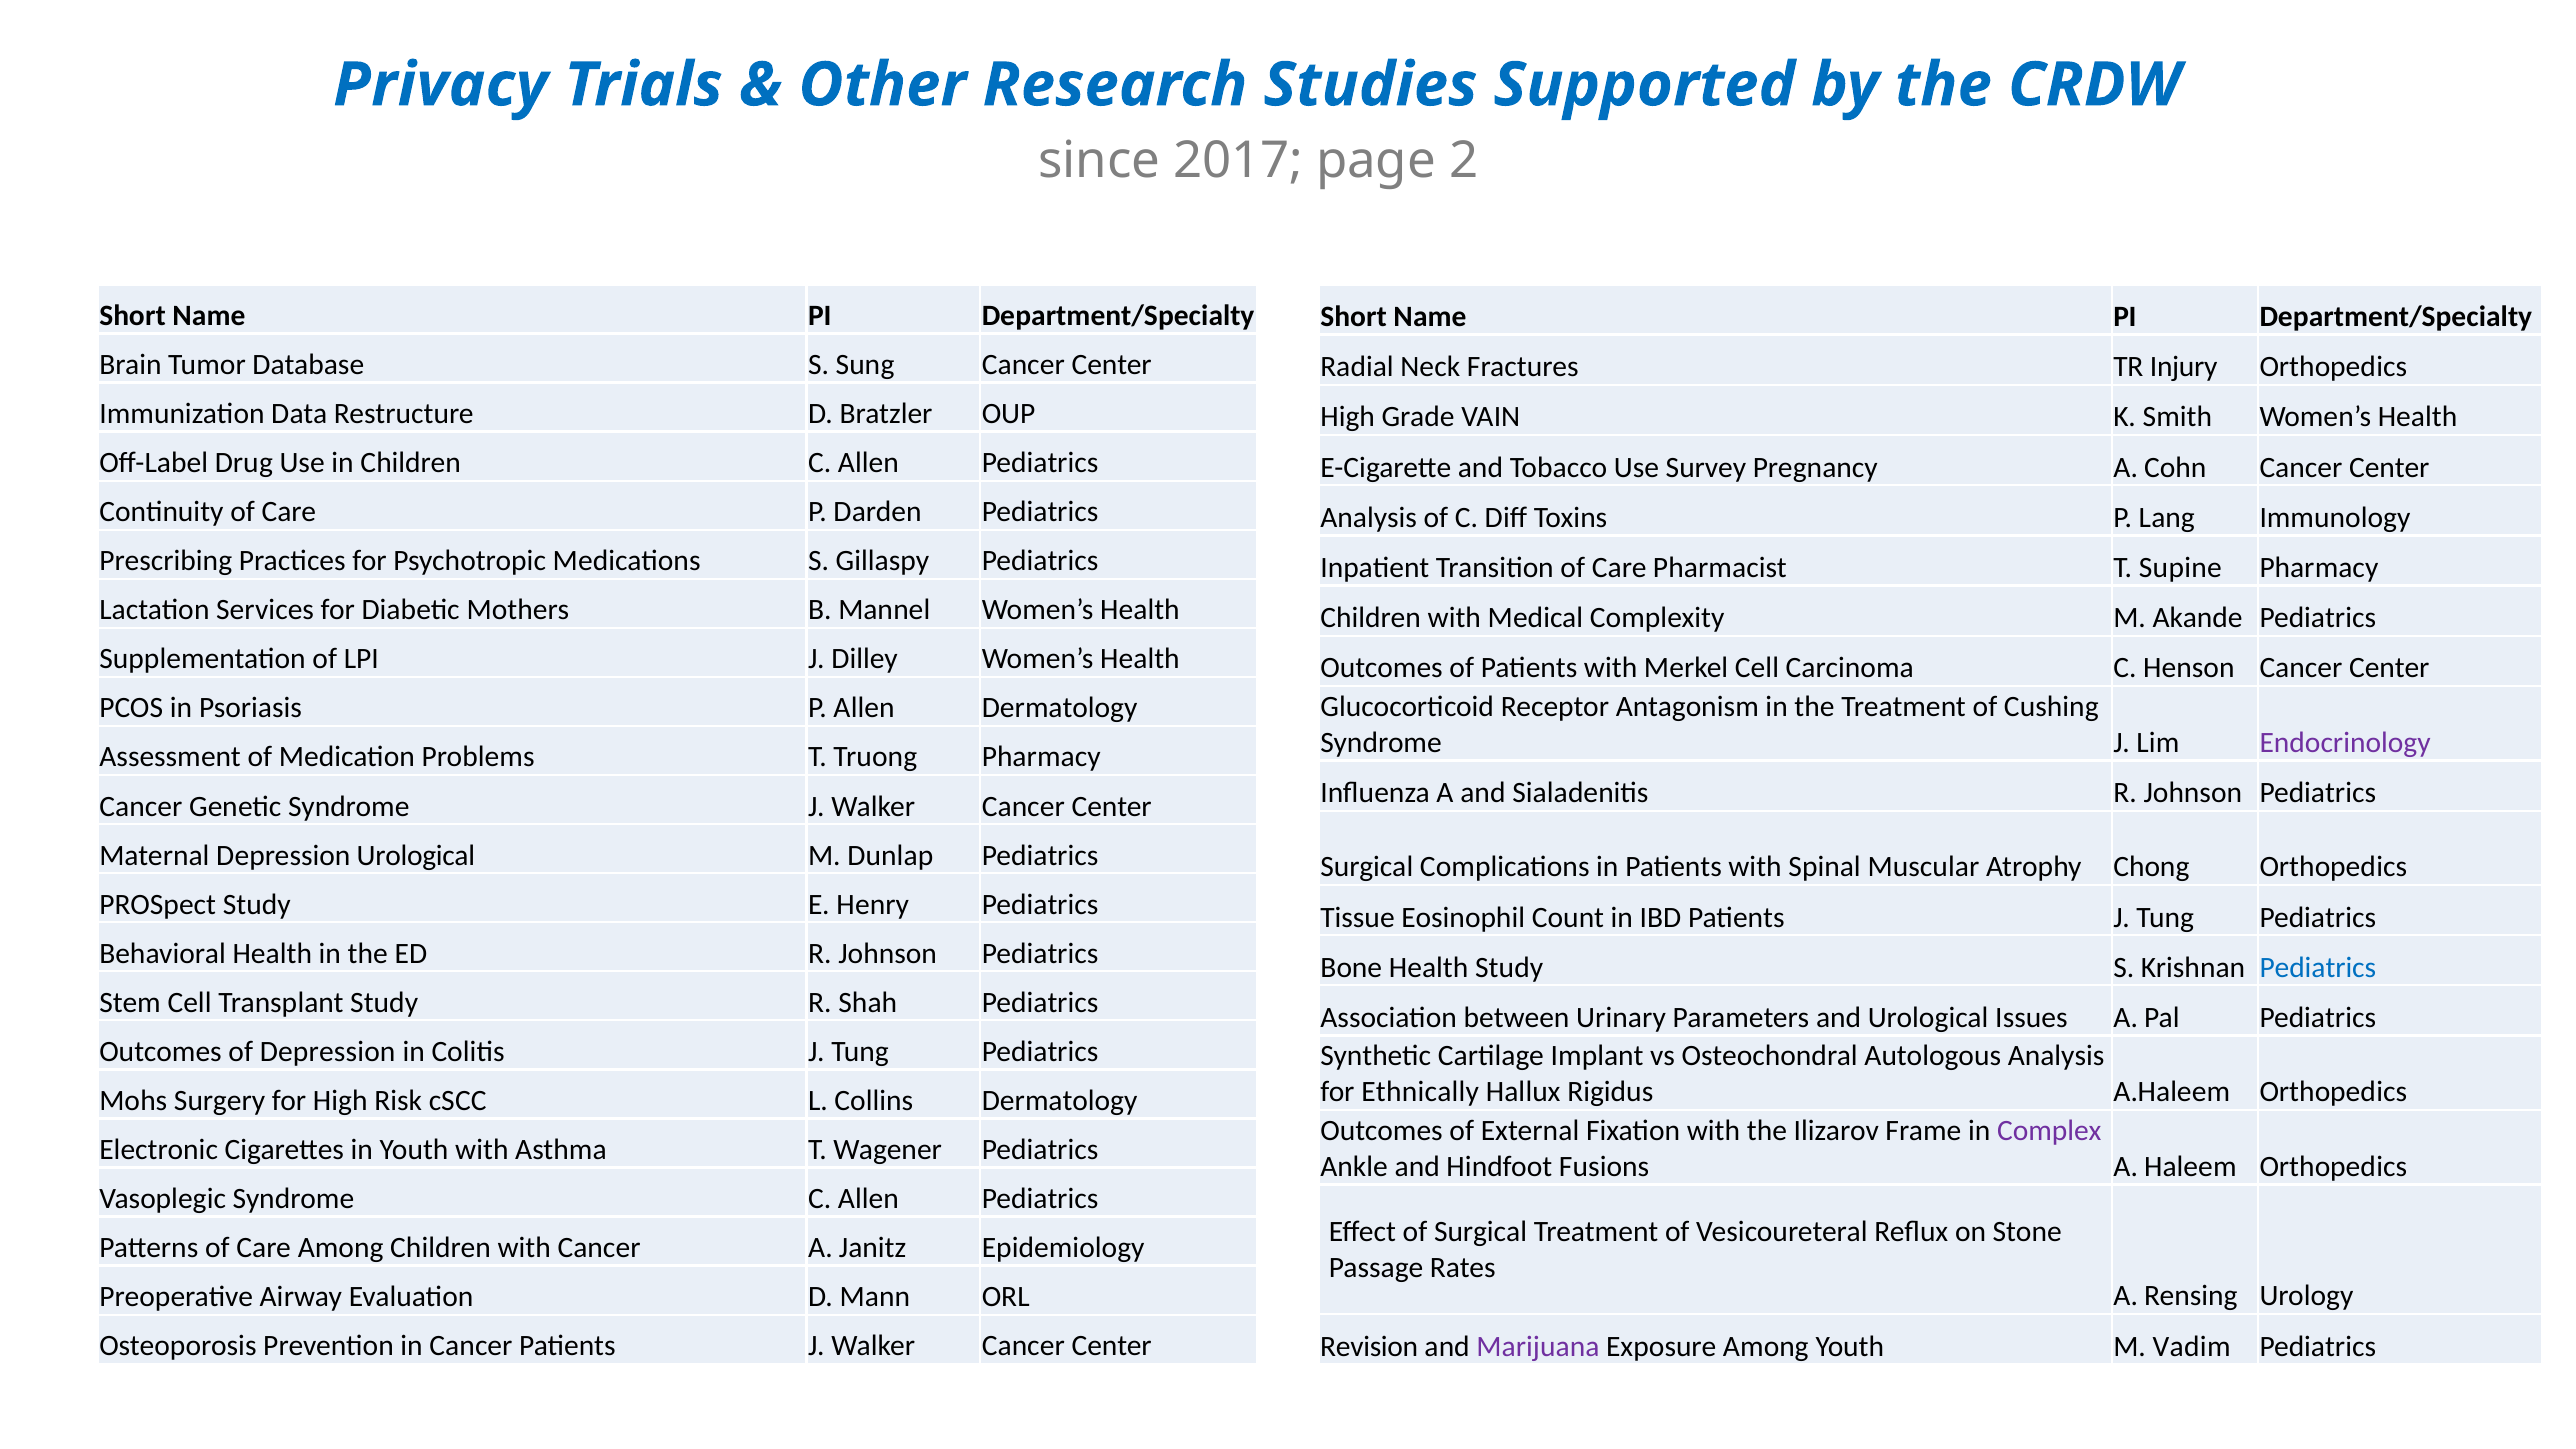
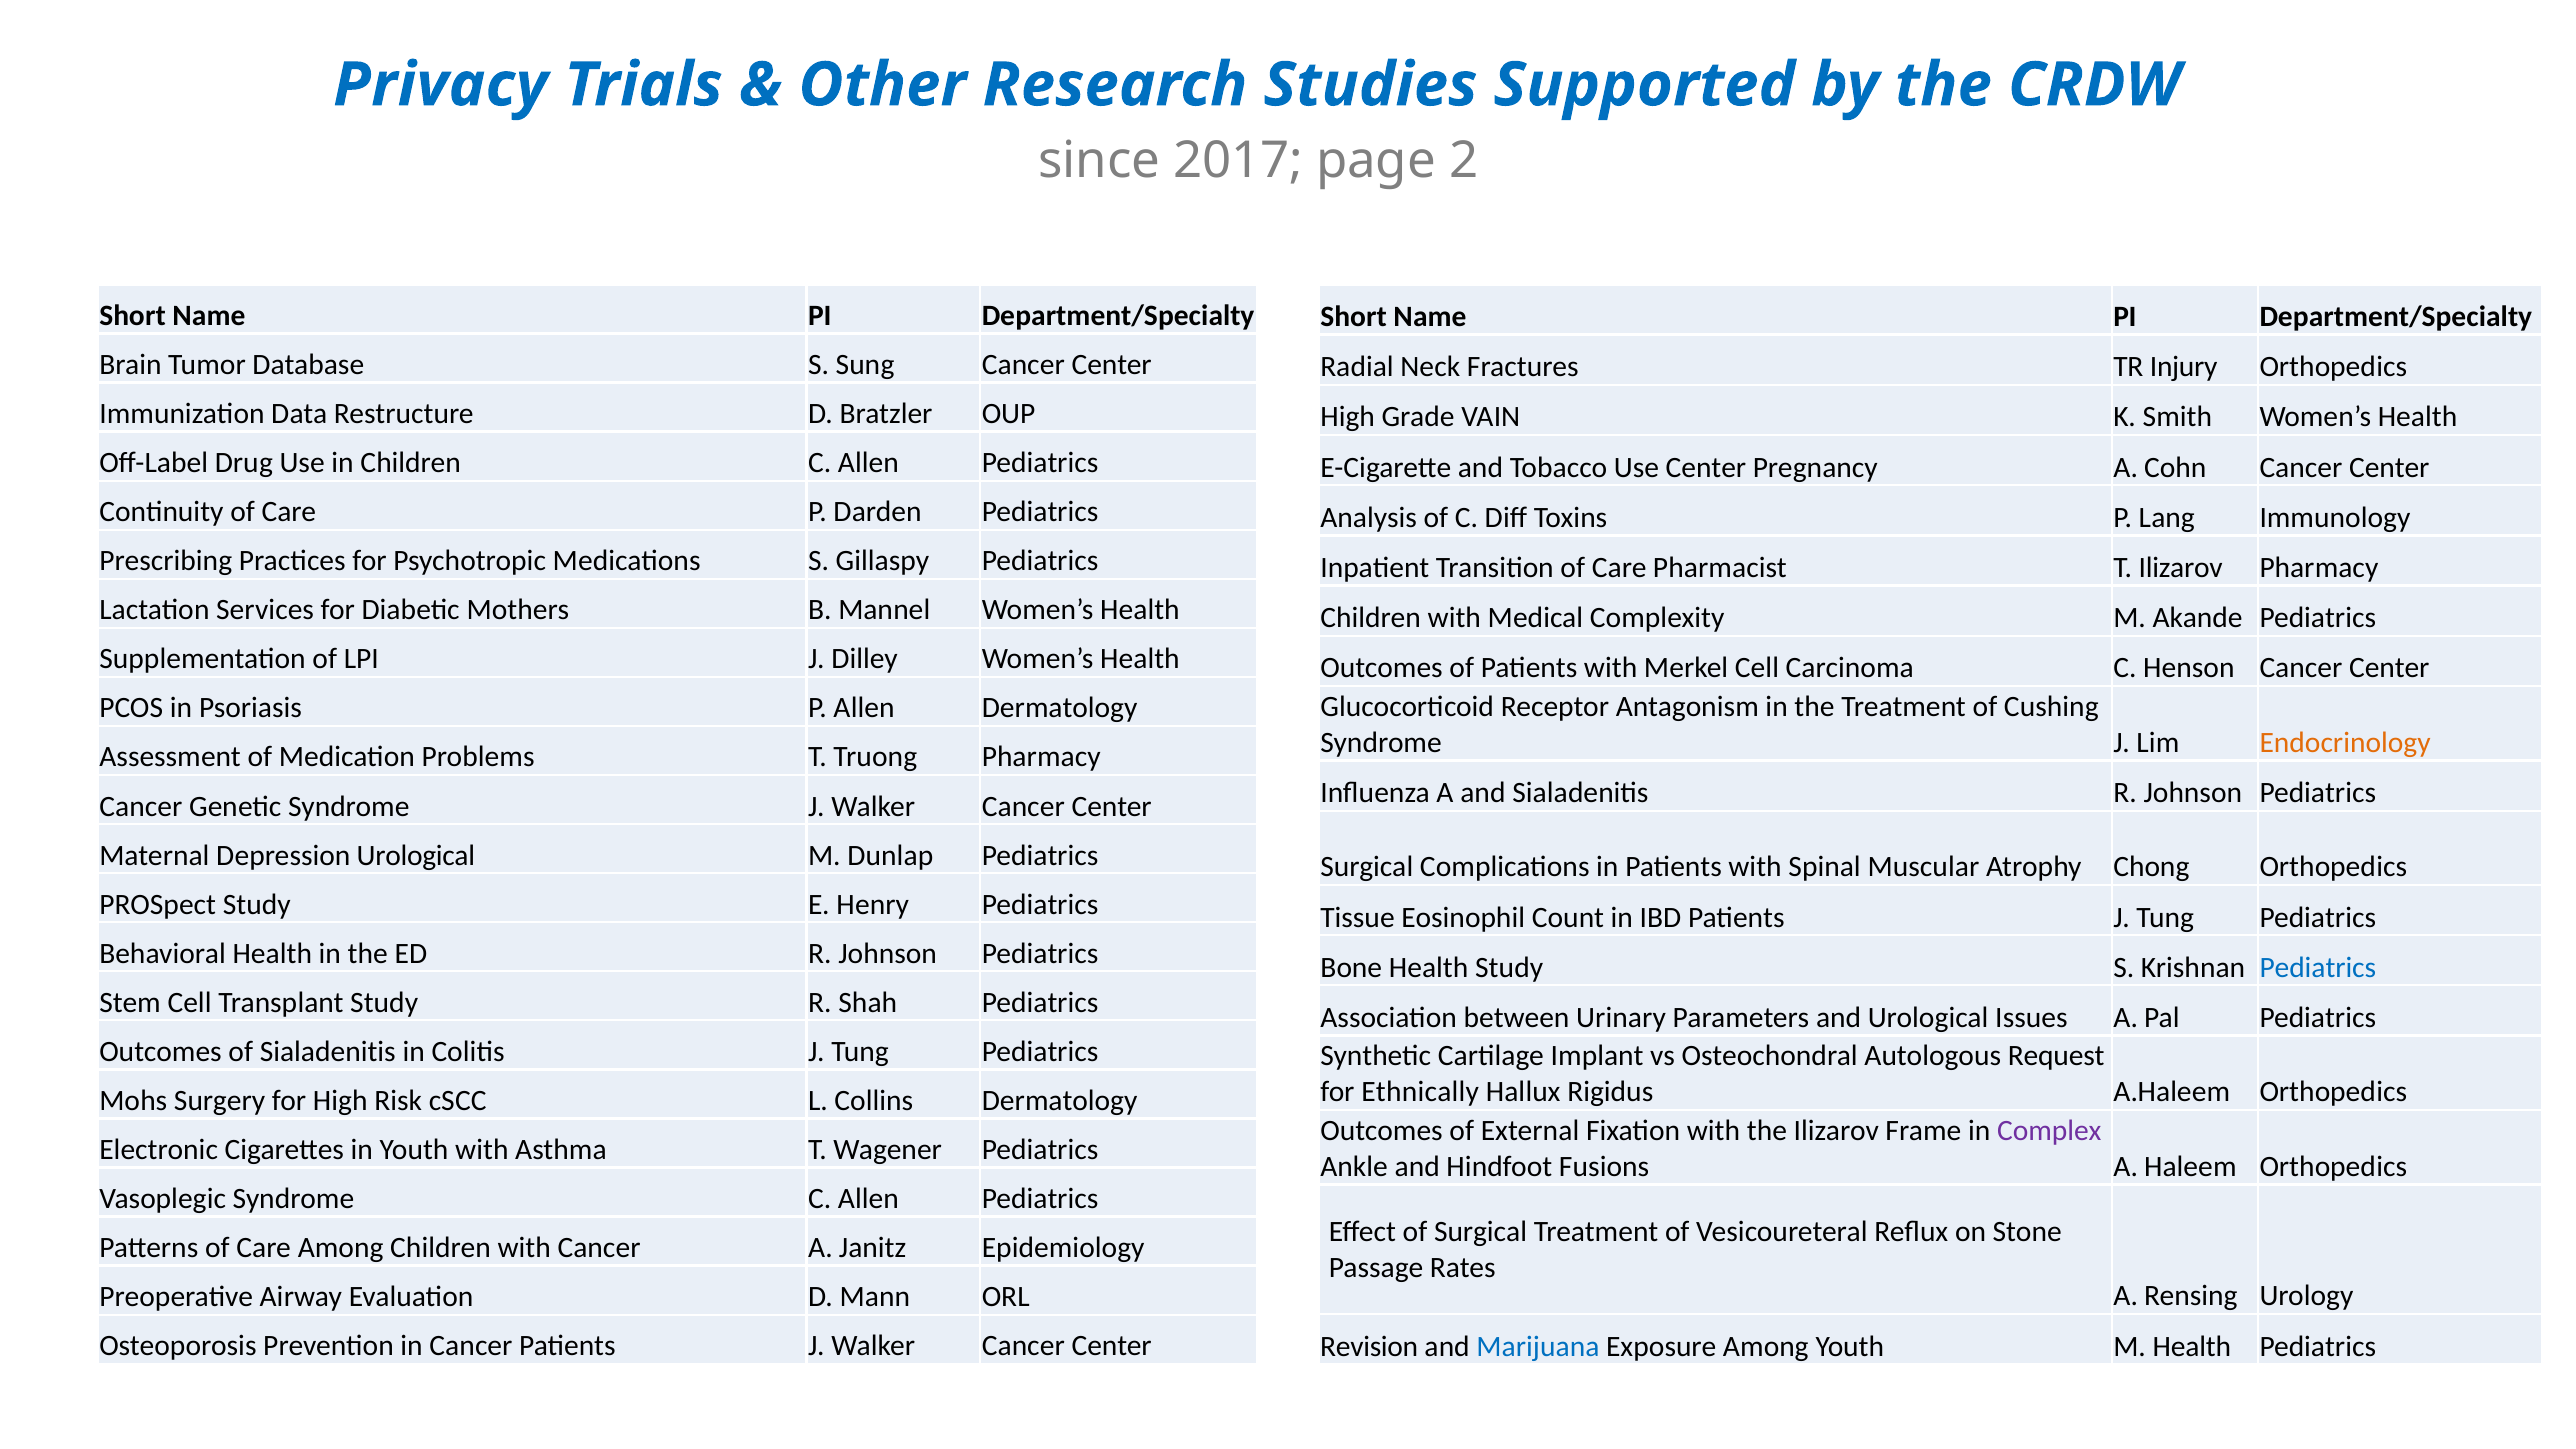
Use Survey: Survey -> Center
T Supine: Supine -> Ilizarov
Endocrinology colour: purple -> orange
of Depression: Depression -> Sialadenitis
Autologous Analysis: Analysis -> Request
Marijuana colour: purple -> blue
M Vadim: Vadim -> Health
